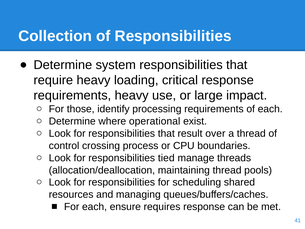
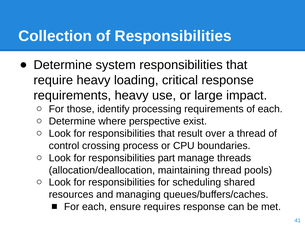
operational: operational -> perspective
tied: tied -> part
